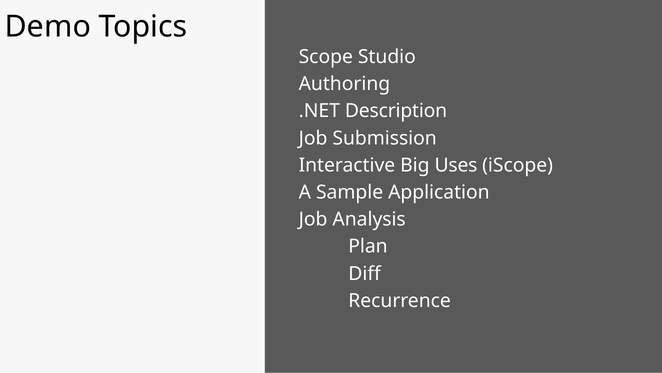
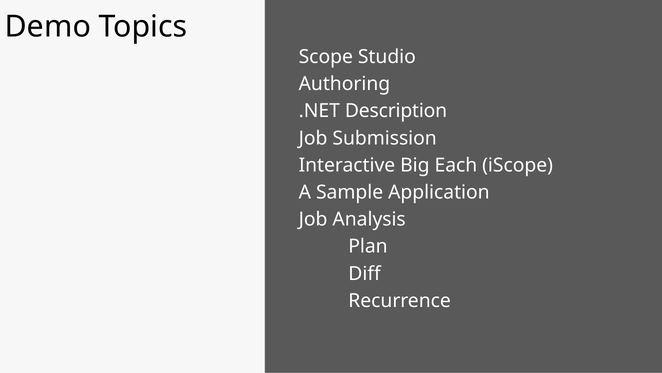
Uses: Uses -> Each
